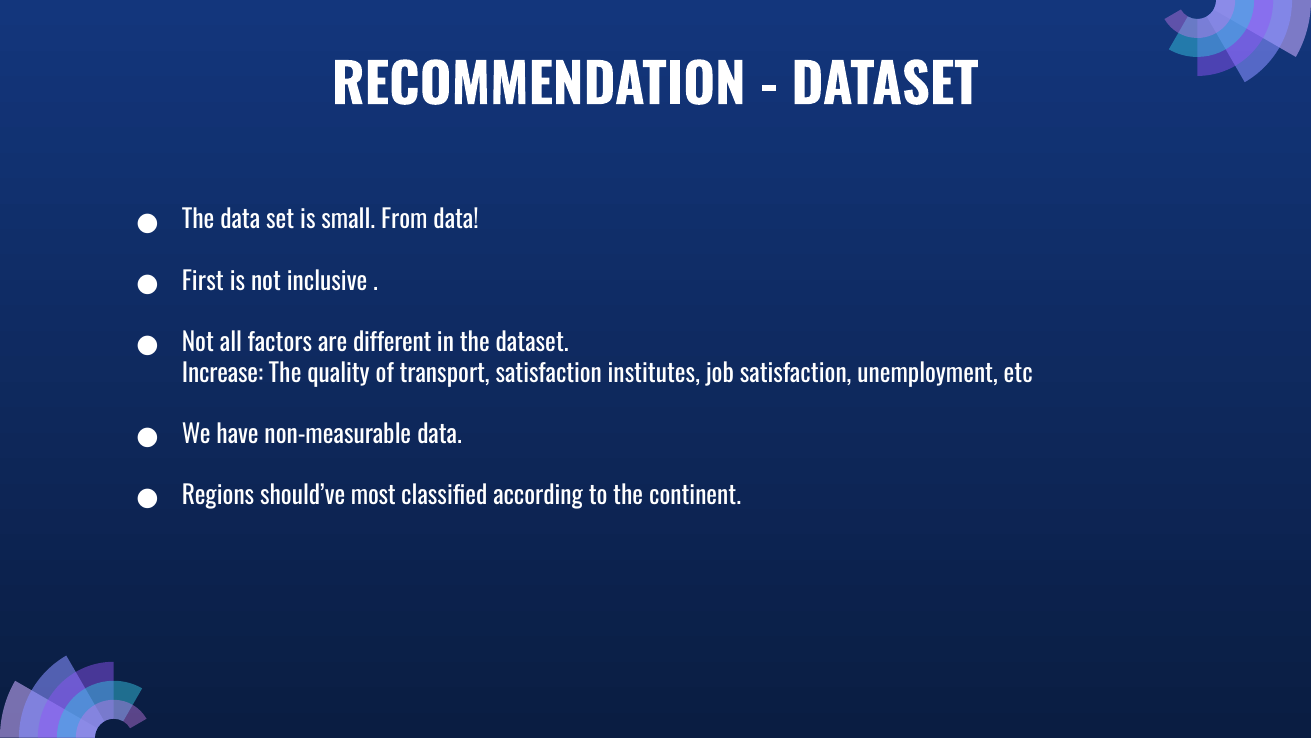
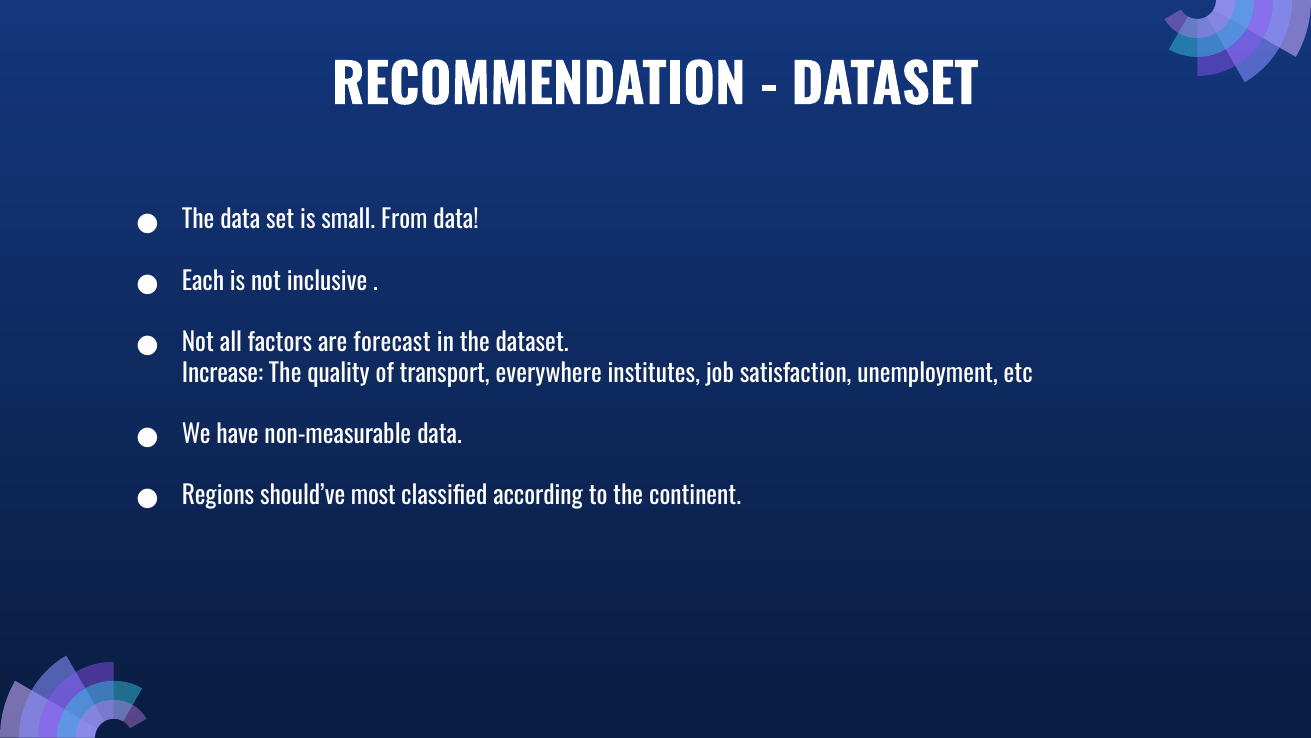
First: First -> Each
different: different -> forecast
transport satisfaction: satisfaction -> everywhere
